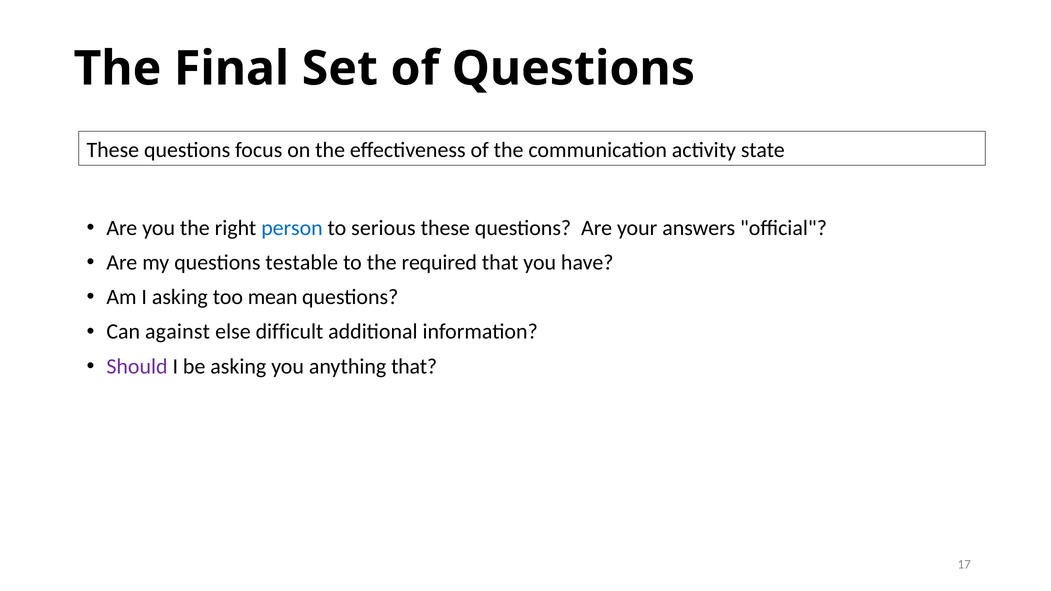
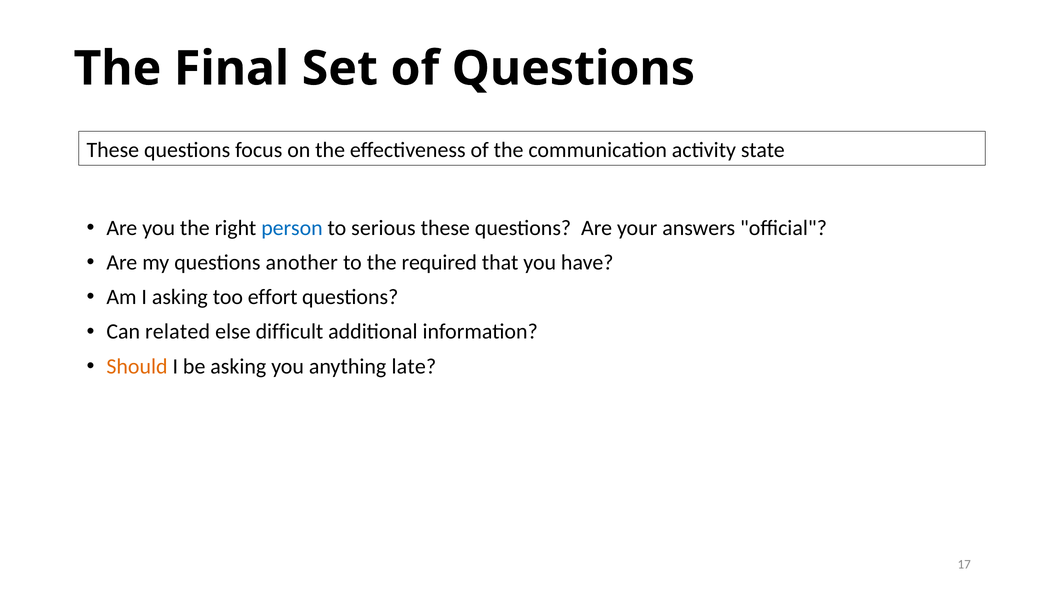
testable: testable -> another
mean: mean -> effort
against: against -> related
Should colour: purple -> orange
anything that: that -> late
